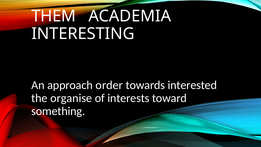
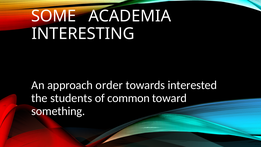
THEM: THEM -> SOME
organise: organise -> students
interests: interests -> common
